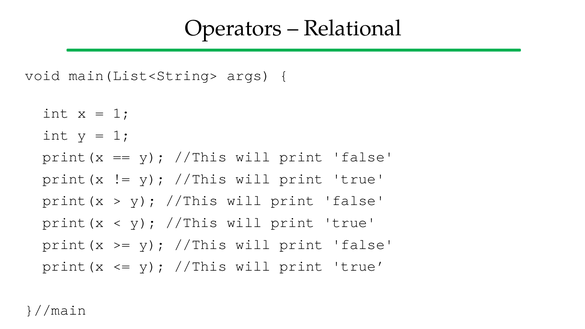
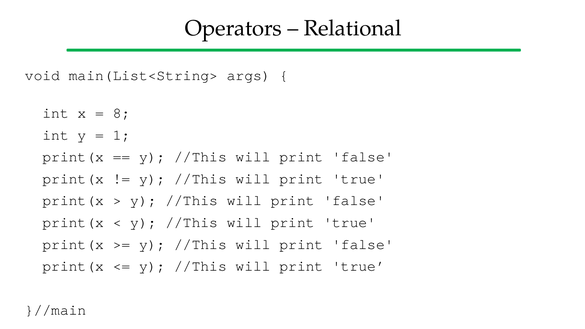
1 at (121, 113): 1 -> 8
